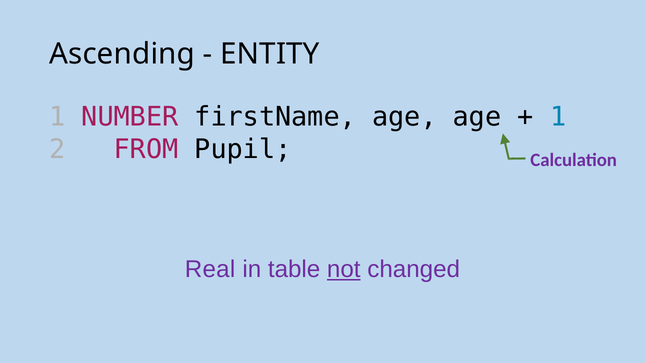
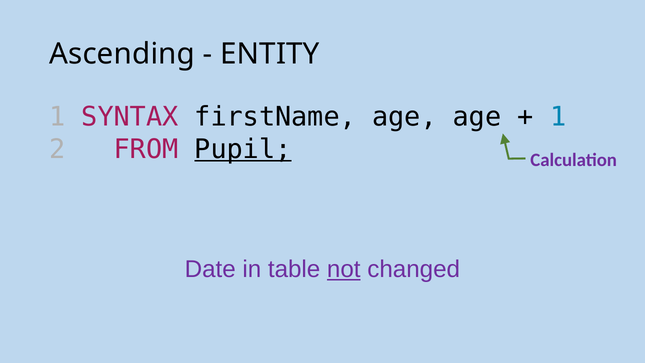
NUMBER: NUMBER -> SYNTAX
Pupil underline: none -> present
Real: Real -> Date
